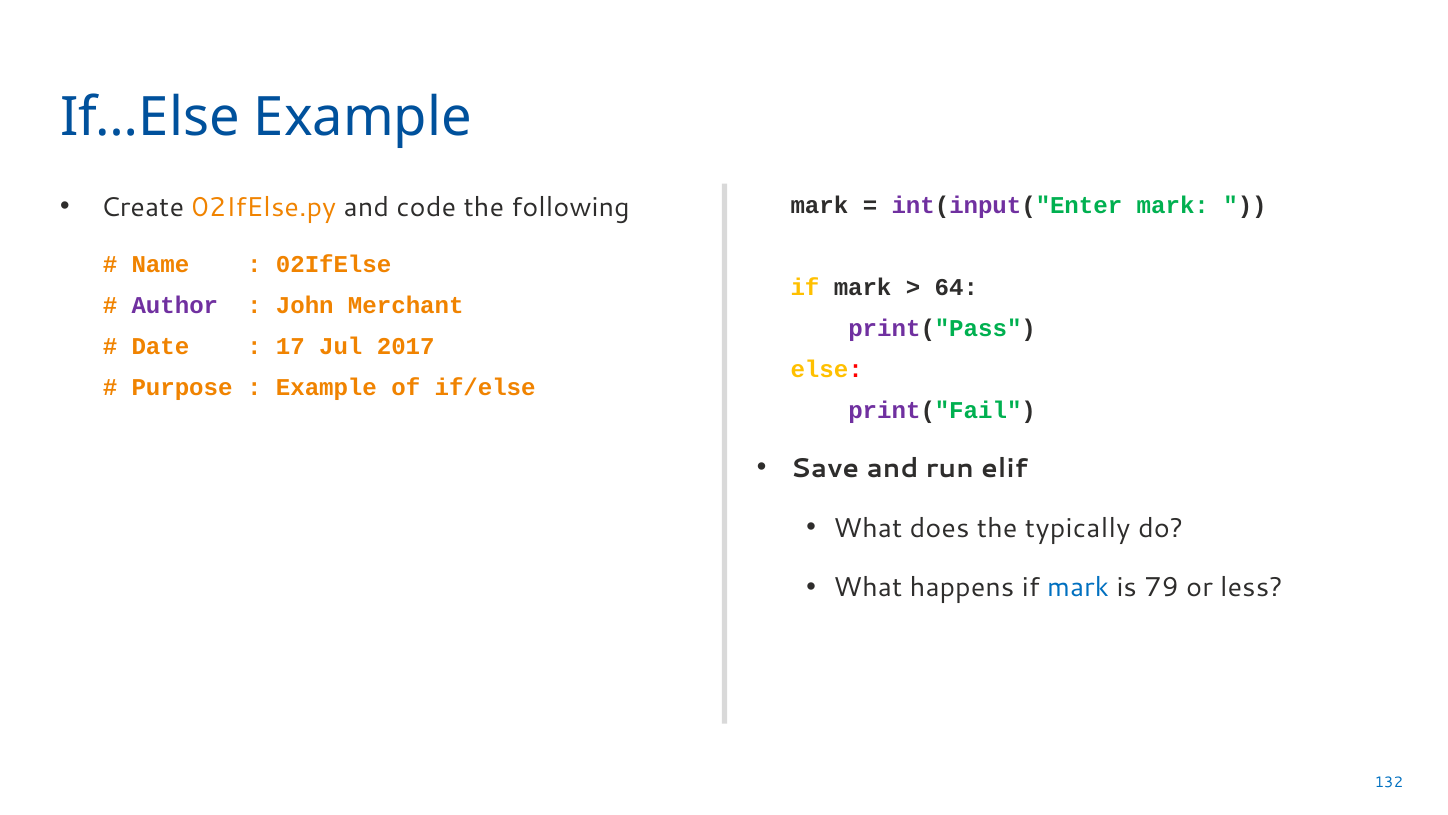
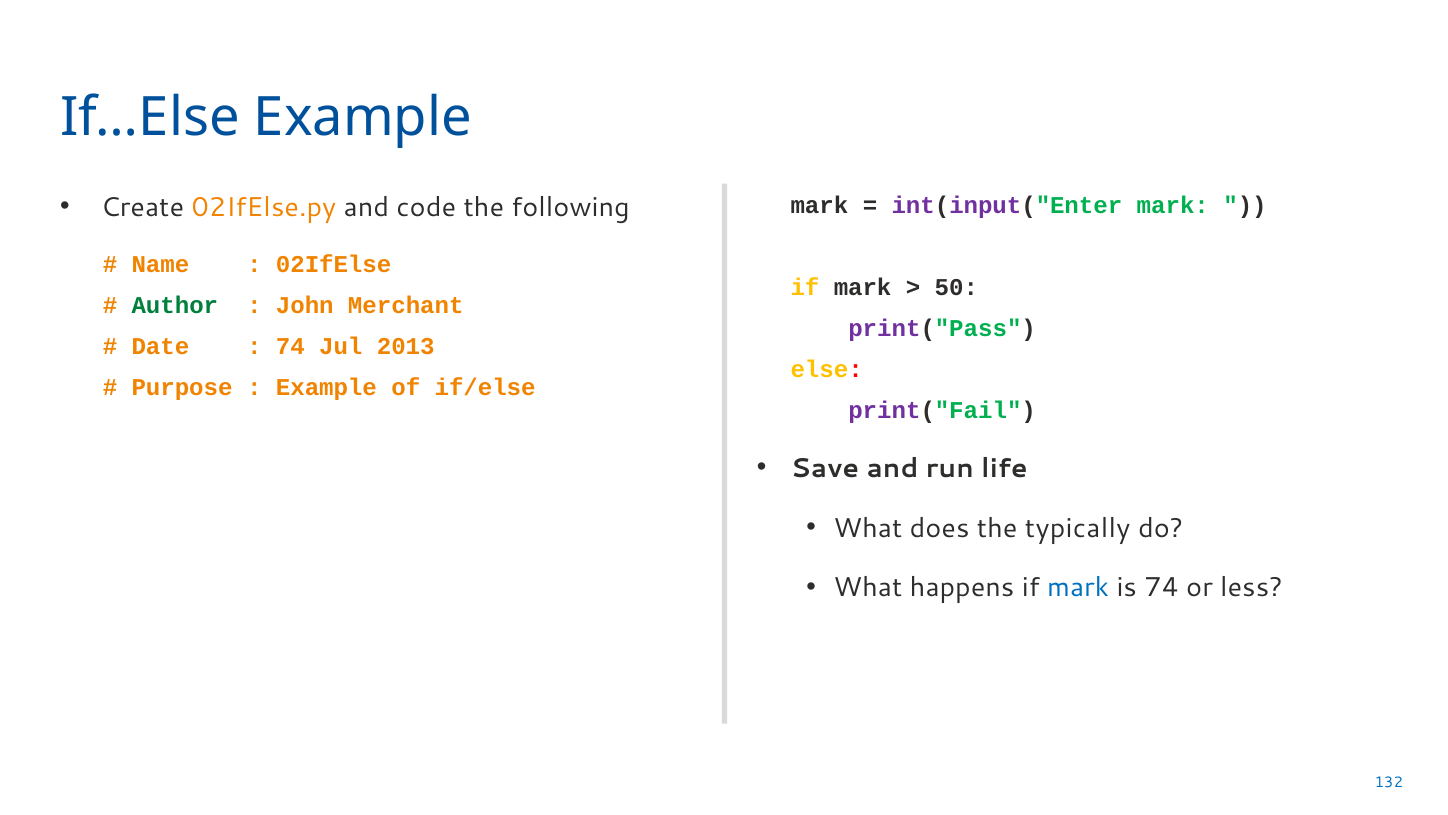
64: 64 -> 50
Author colour: purple -> green
17 at (290, 347): 17 -> 74
2017: 2017 -> 2013
elif: elif -> life
is 79: 79 -> 74
